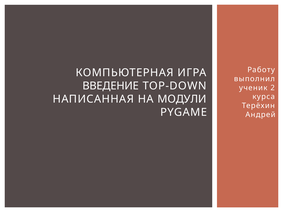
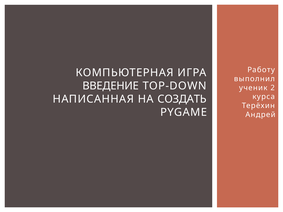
МОДУЛИ: МОДУЛИ -> СОЗДАТЬ
